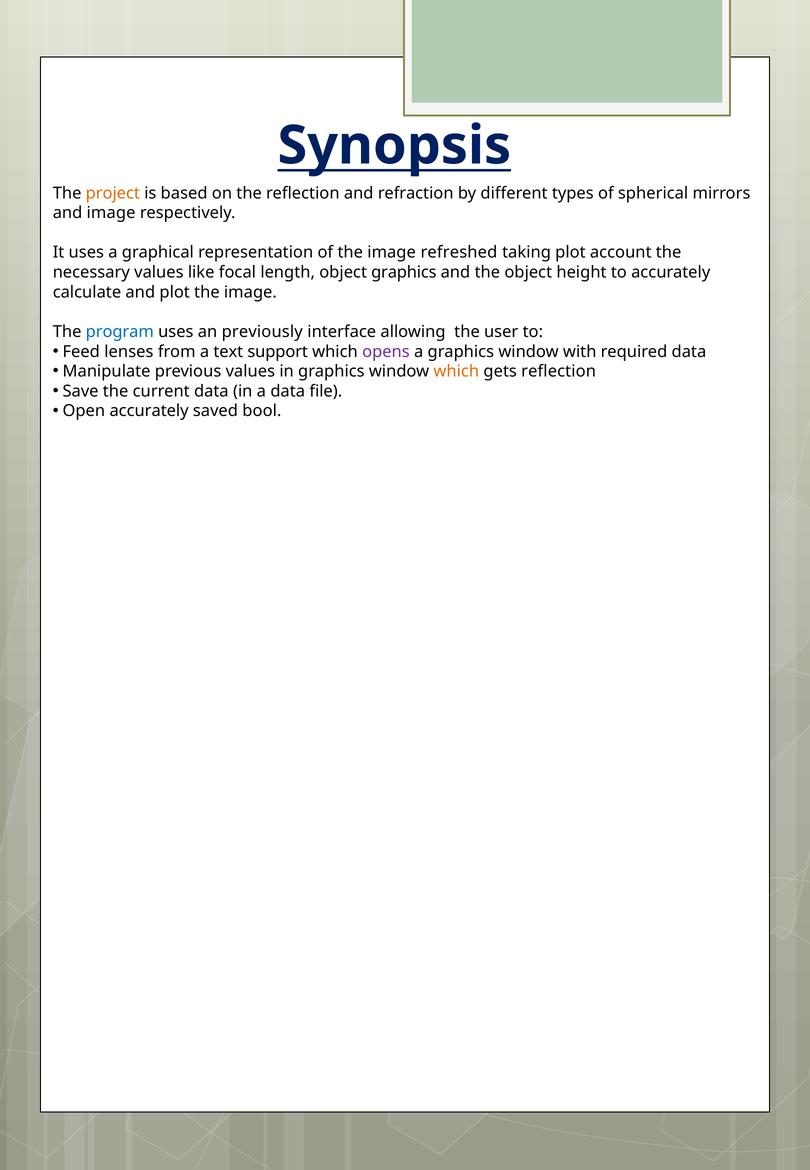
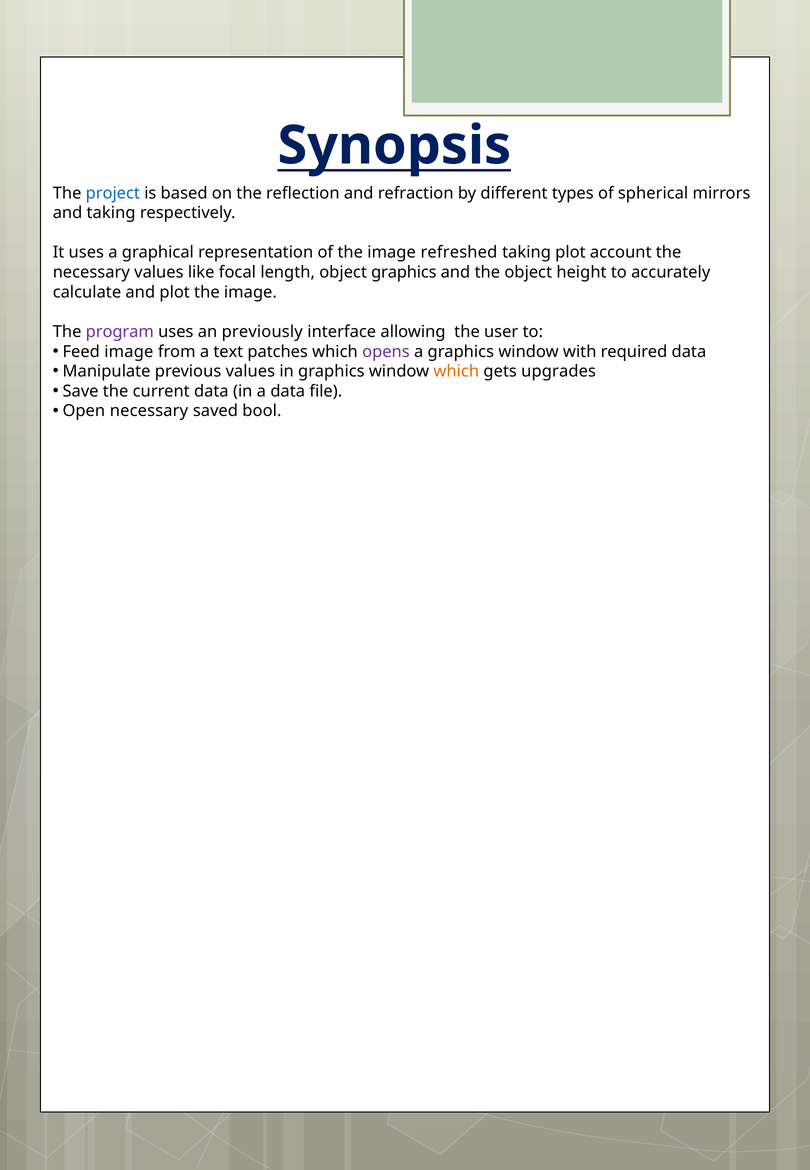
project colour: orange -> blue
and image: image -> taking
program colour: blue -> purple
Feed lenses: lenses -> image
support: support -> patches
gets reflection: reflection -> upgrades
Open accurately: accurately -> necessary
